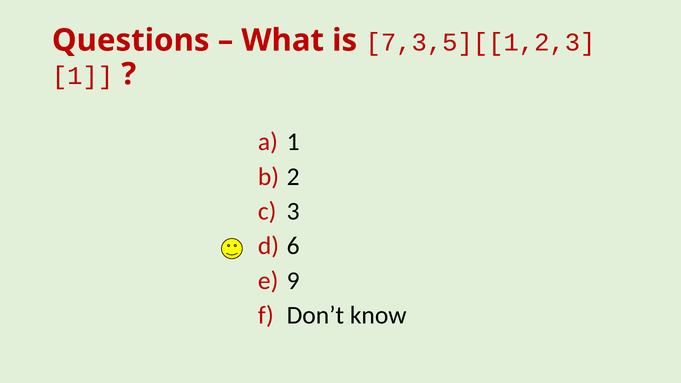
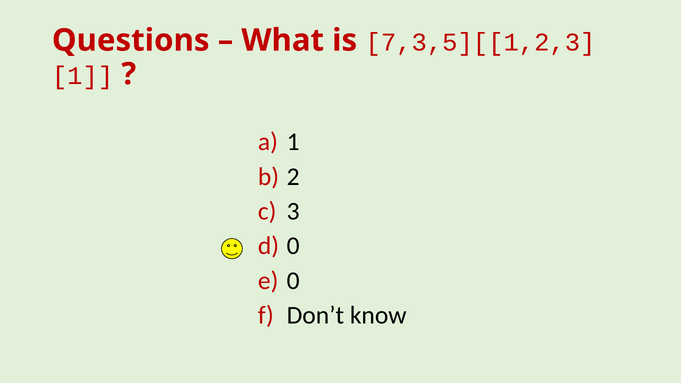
6 at (293, 246): 6 -> 0
9 at (293, 281): 9 -> 0
